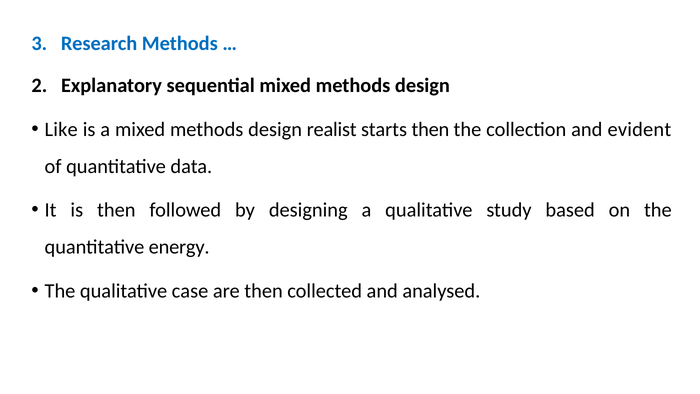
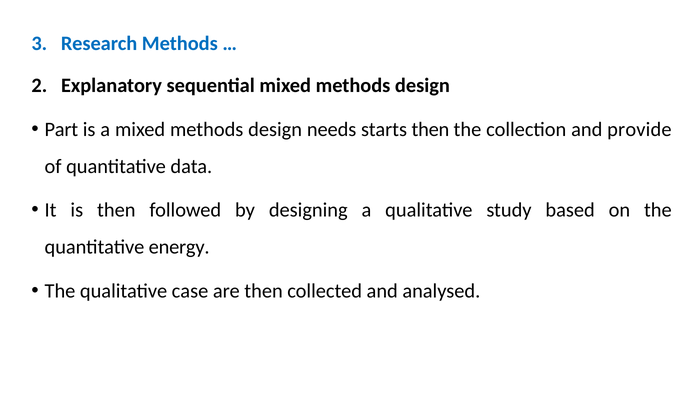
Like: Like -> Part
realist: realist -> needs
evident: evident -> provide
